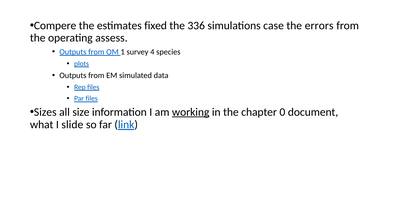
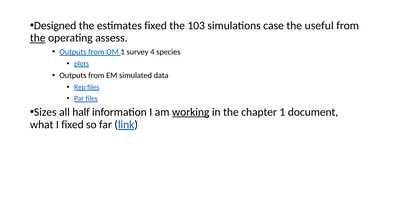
Compere: Compere -> Designed
336: 336 -> 103
errors: errors -> useful
the at (38, 38) underline: none -> present
size: size -> half
chapter 0: 0 -> 1
I slide: slide -> fixed
